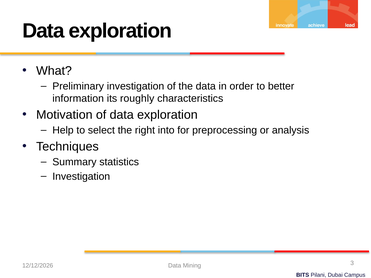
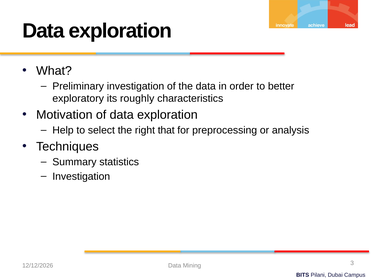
information: information -> exploratory
into: into -> that
